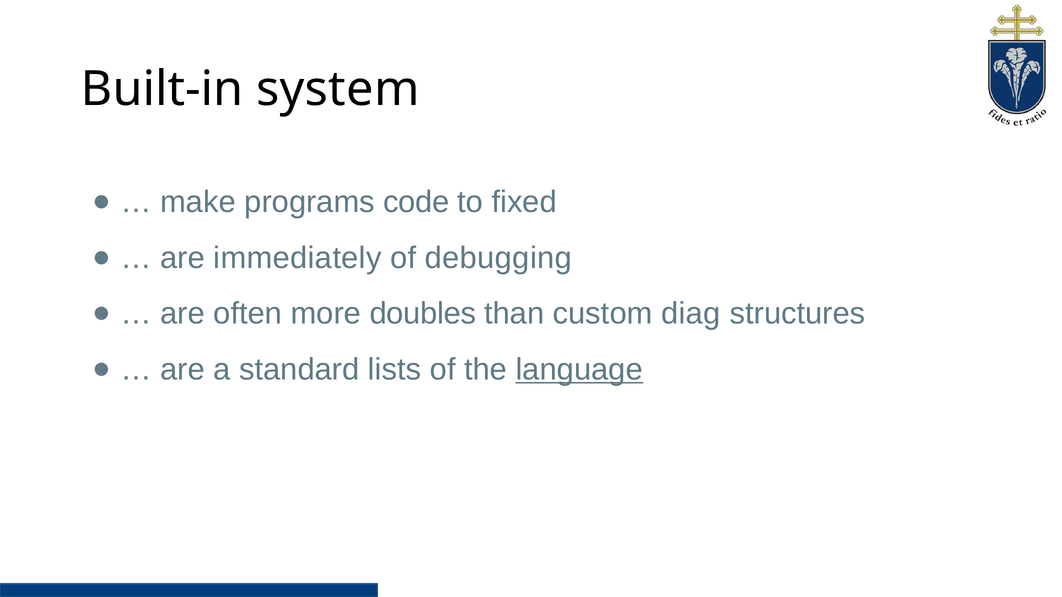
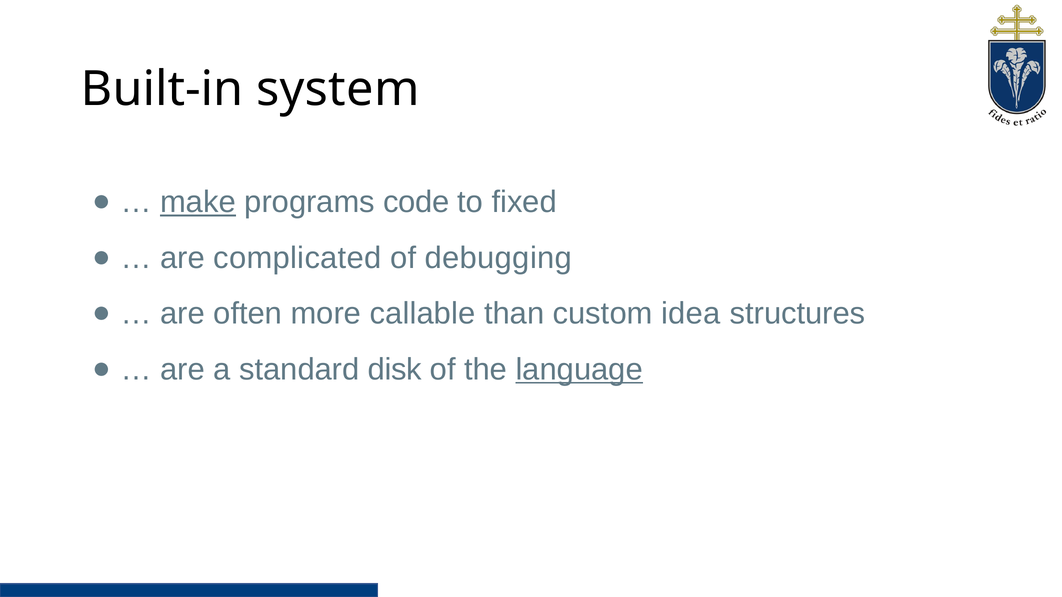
make underline: none -> present
immediately: immediately -> complicated
doubles: doubles -> callable
diag: diag -> idea
lists: lists -> disk
